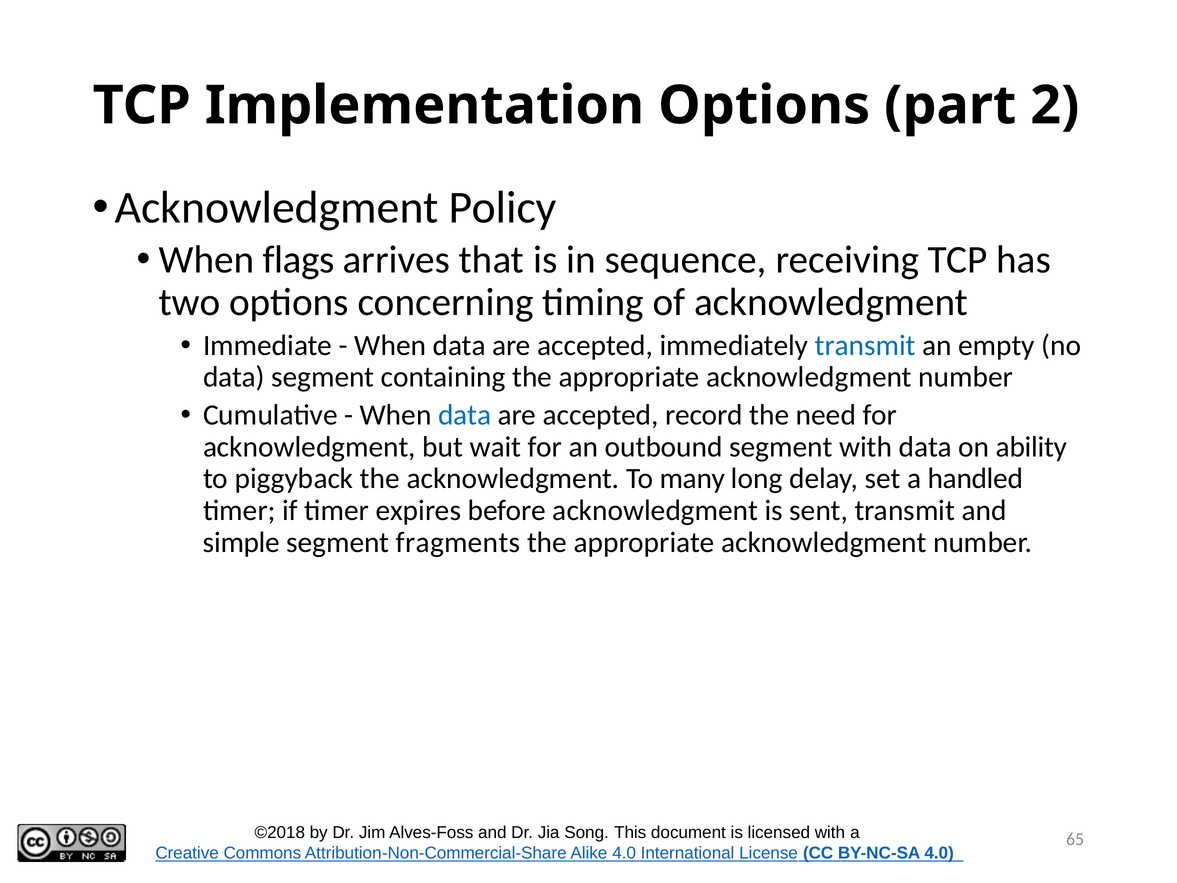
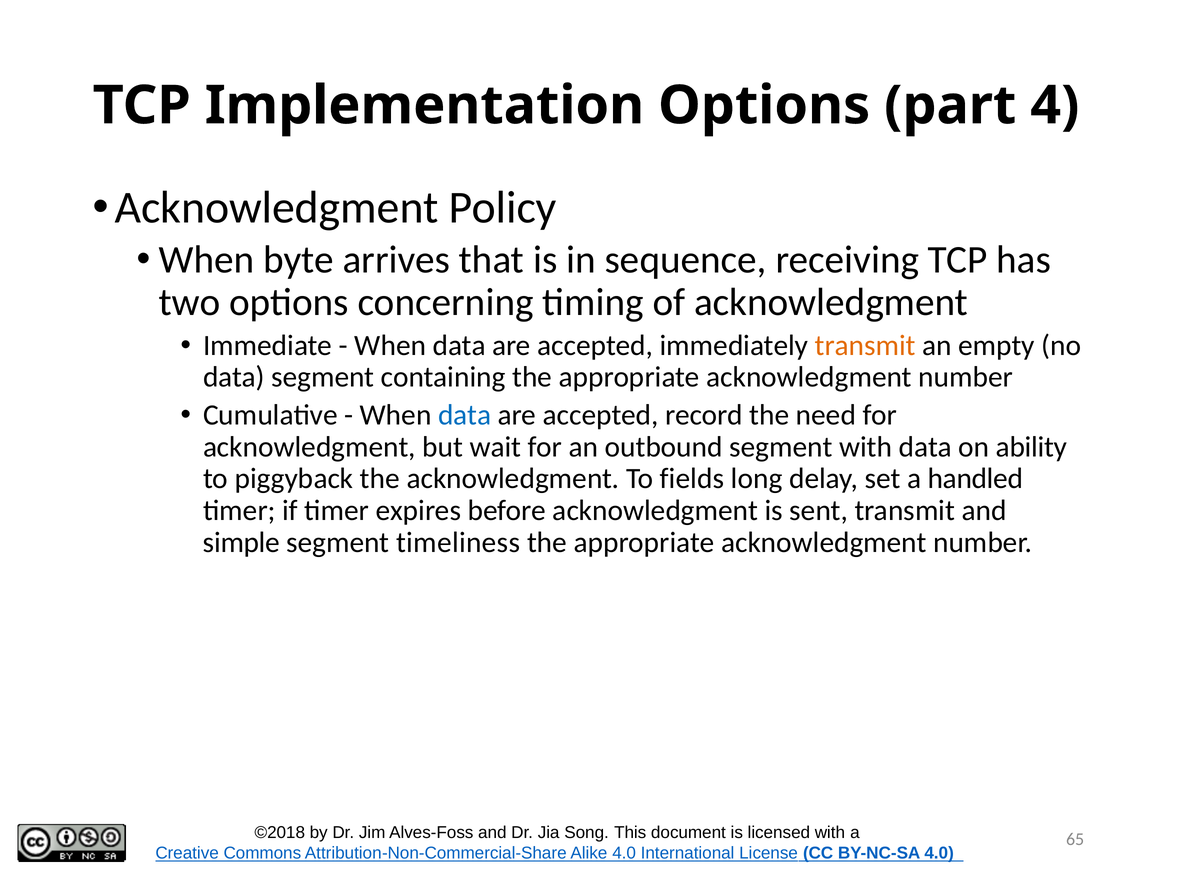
2: 2 -> 4
flags: flags -> byte
transmit at (865, 345) colour: blue -> orange
many: many -> fields
fragments: fragments -> timeliness
